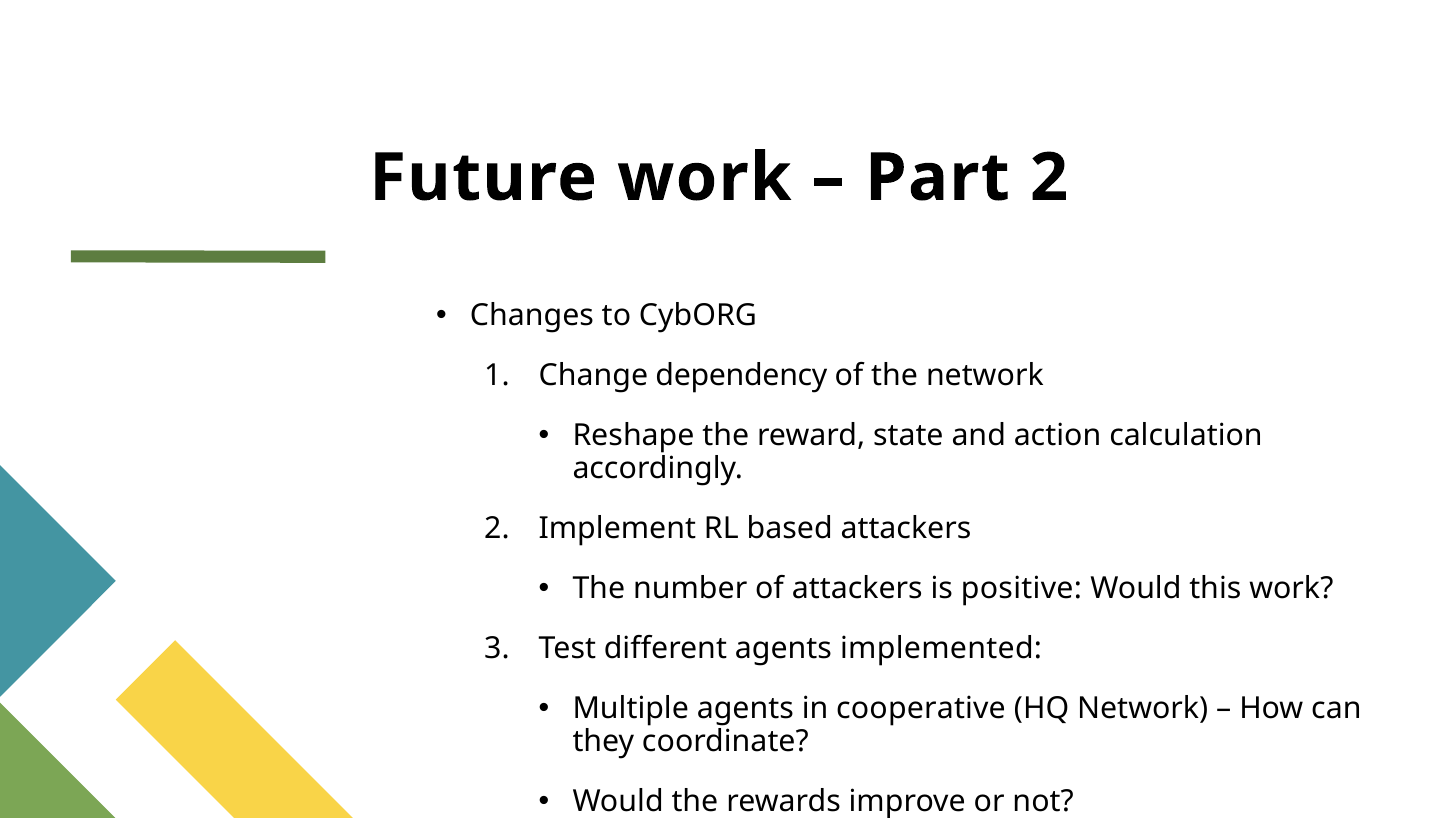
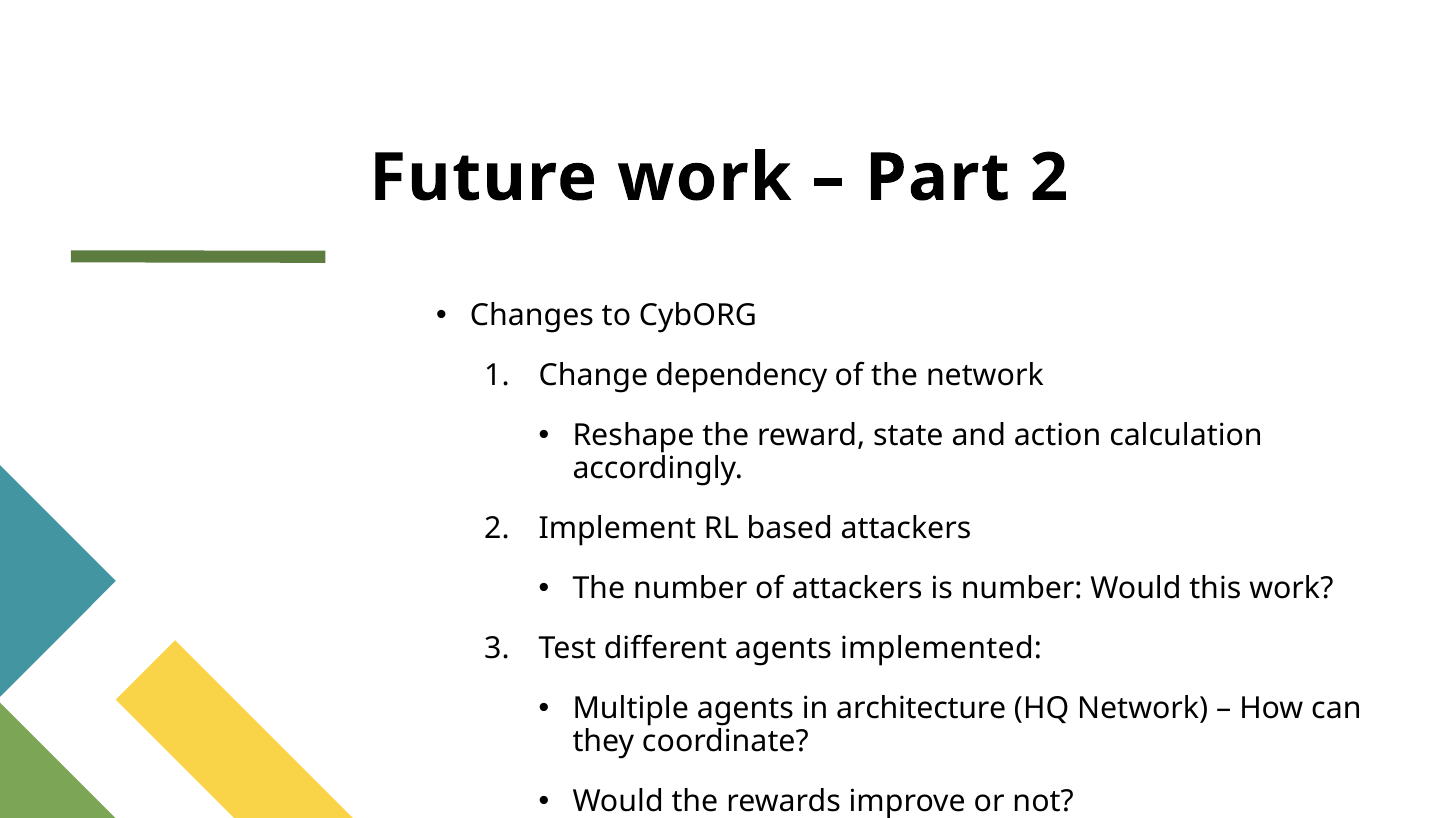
is positive: positive -> number
cooperative: cooperative -> architecture
